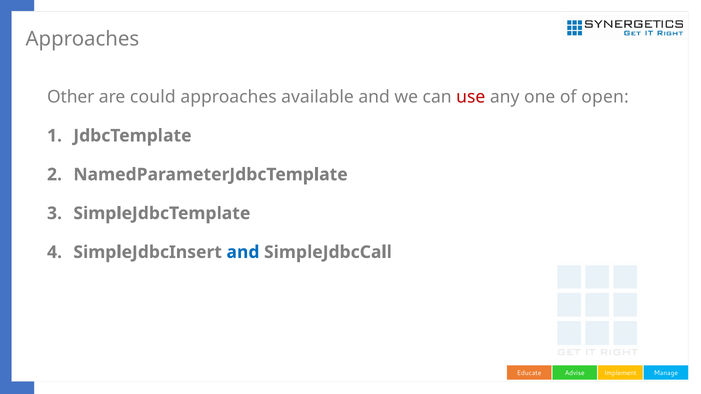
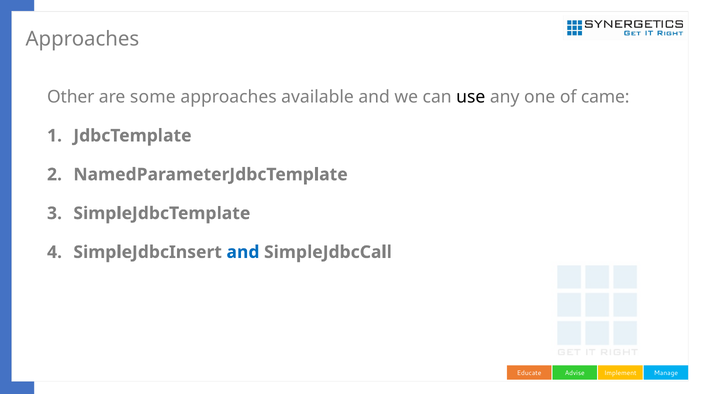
could: could -> some
use colour: red -> black
open: open -> came
